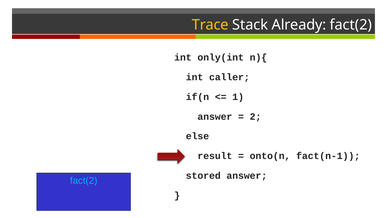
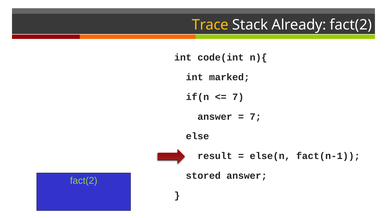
only(int: only(int -> code(int
caller: caller -> marked
1 at (238, 97): 1 -> 7
2 at (256, 116): 2 -> 7
onto(n: onto(n -> else(n
fact(2 at (84, 181) colour: light blue -> light green
